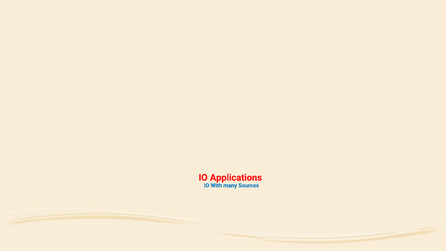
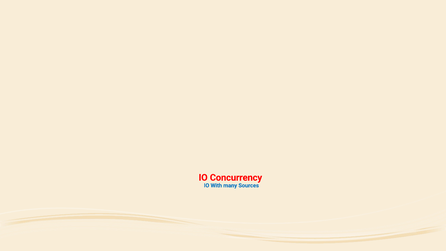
Applications: Applications -> Concurrency
